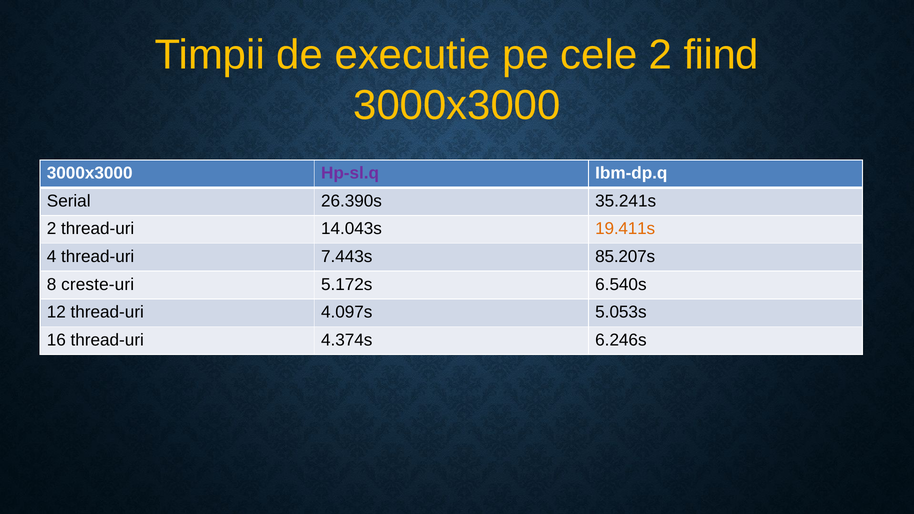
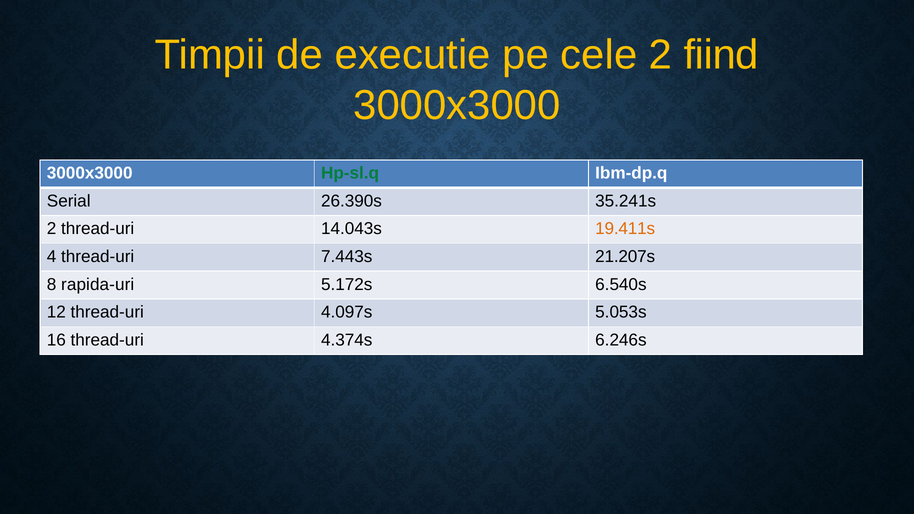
Hp-sl.q colour: purple -> green
85.207s: 85.207s -> 21.207s
creste-uri: creste-uri -> rapida-uri
